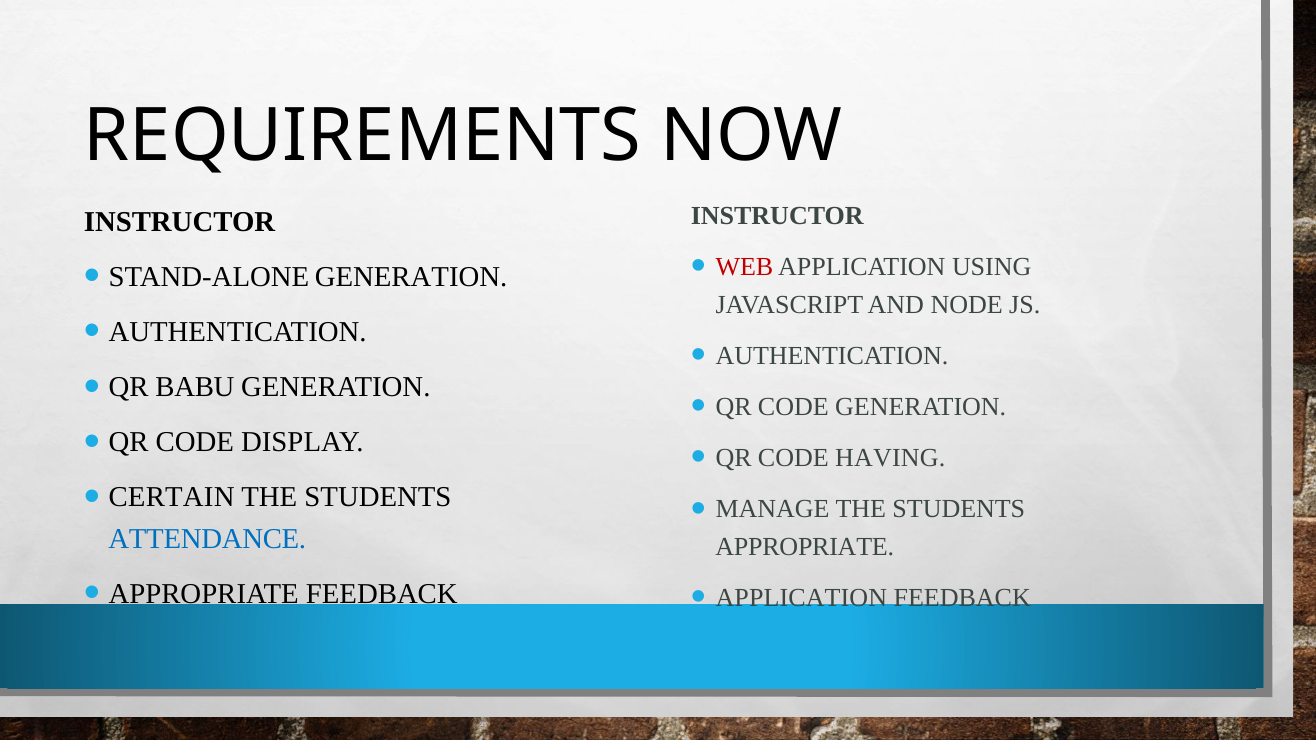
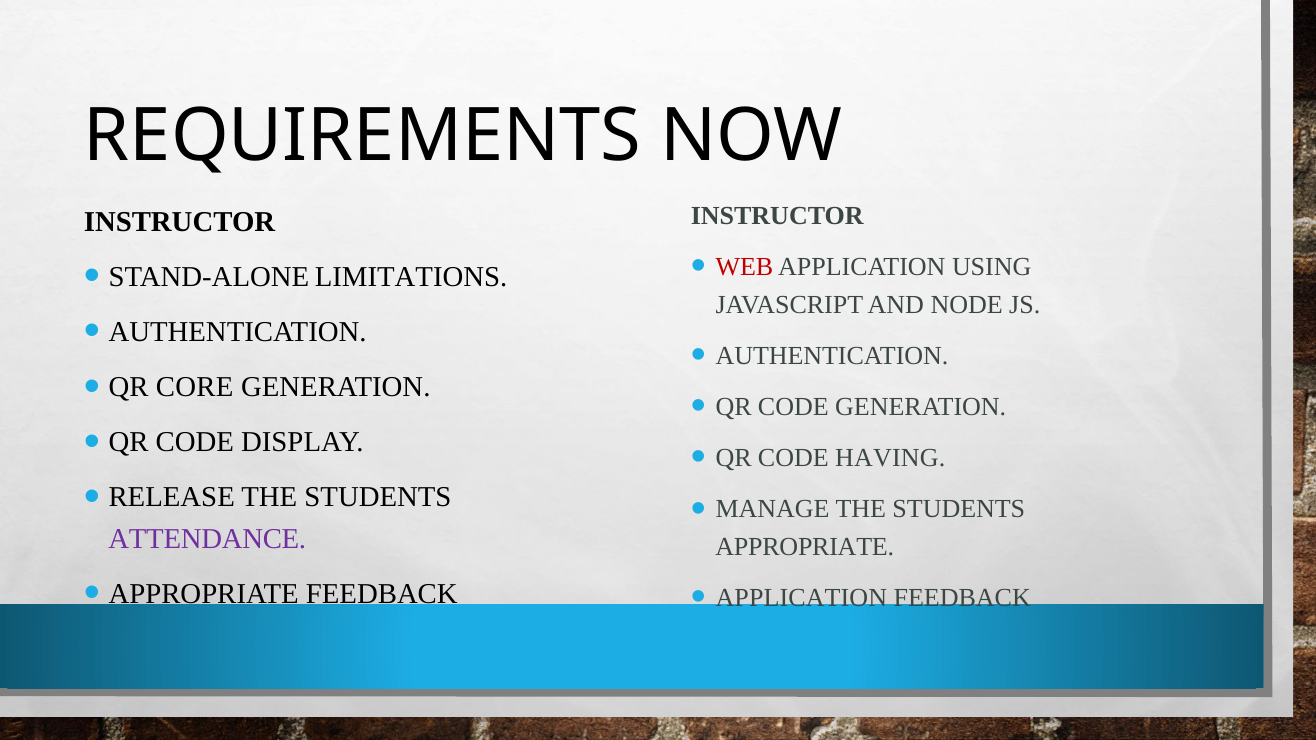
STAND-ALONE GENERATION: GENERATION -> LIMITATIONS
BABU: BABU -> CORE
CERTAIN: CERTAIN -> RELEASE
ATTENDANCE colour: blue -> purple
